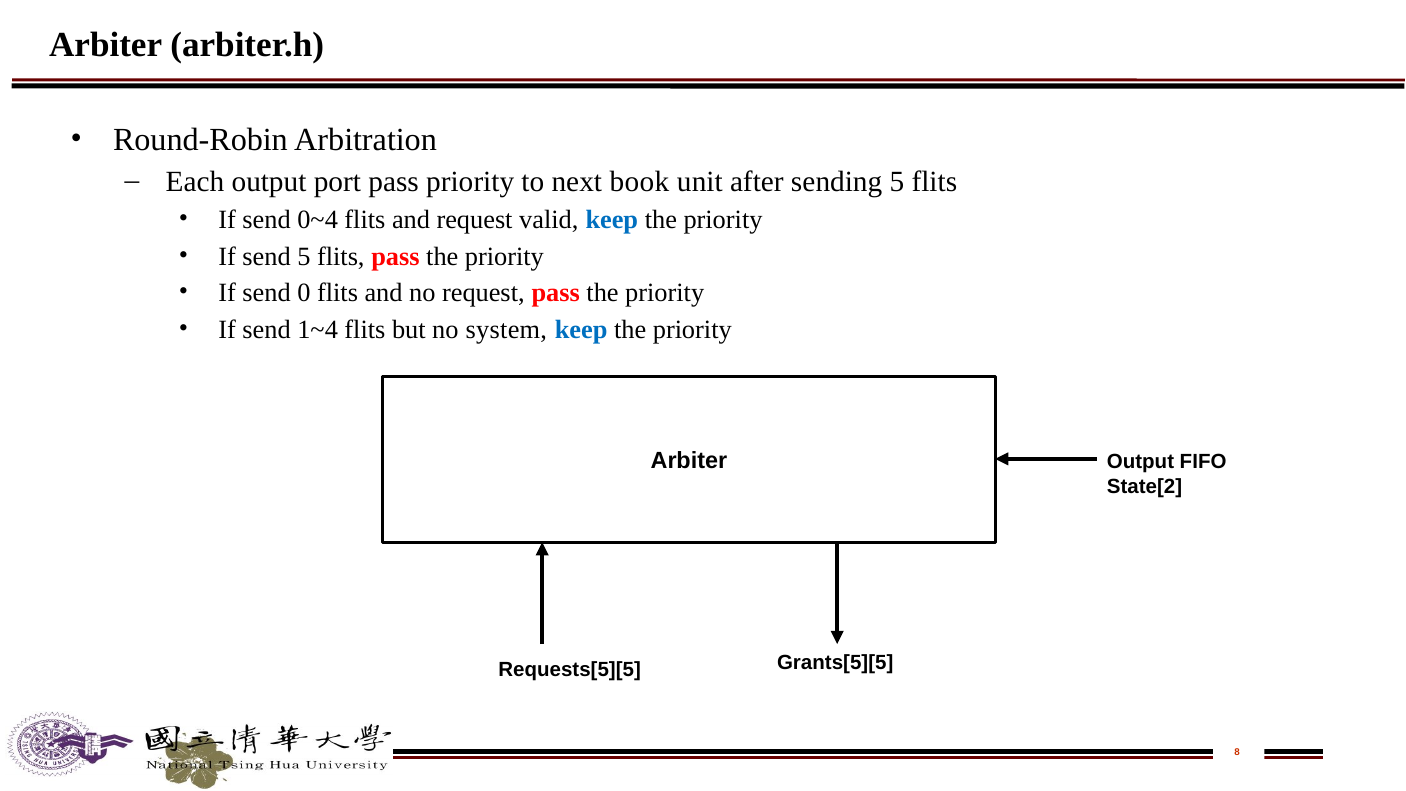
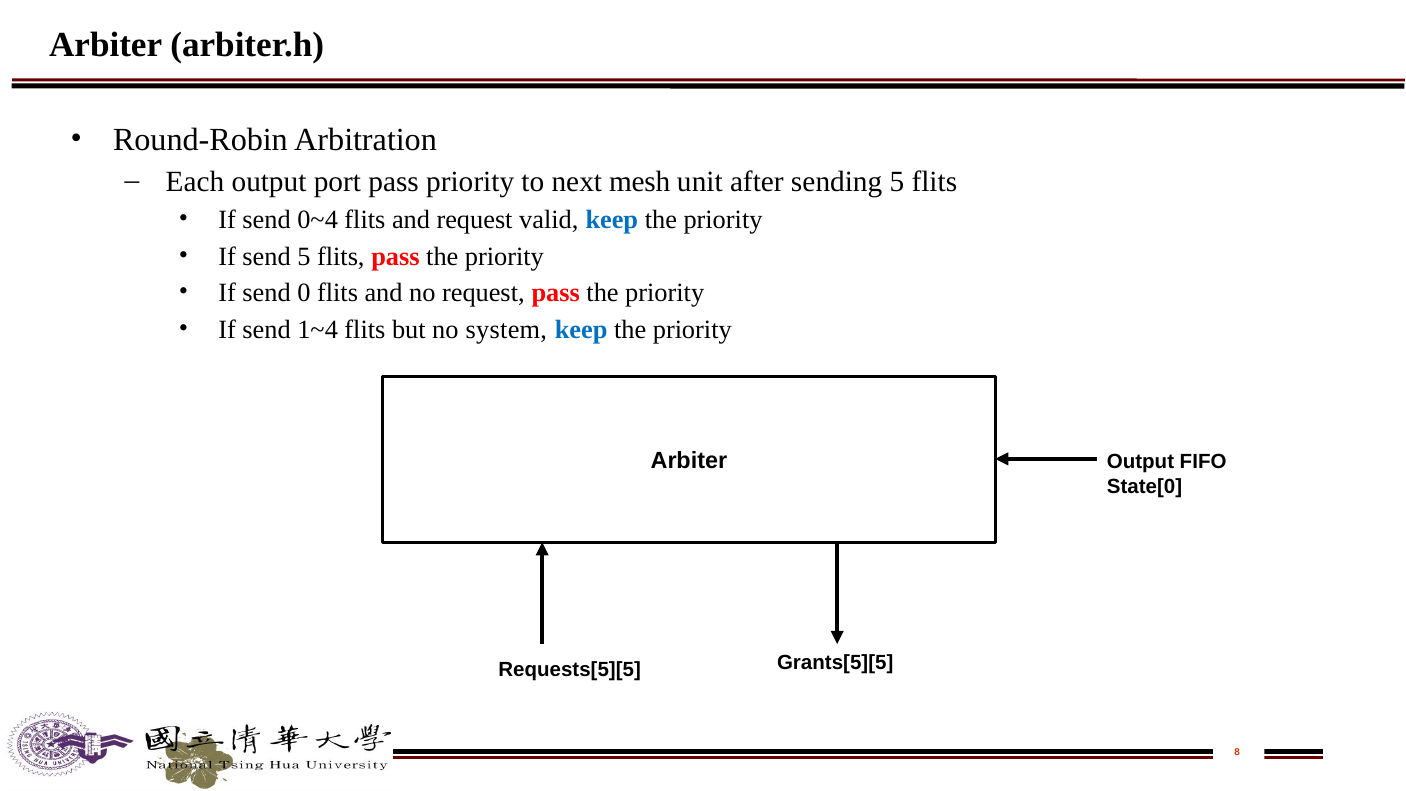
book: book -> mesh
State[2: State[2 -> State[0
